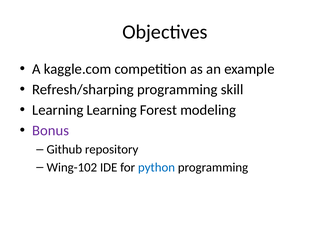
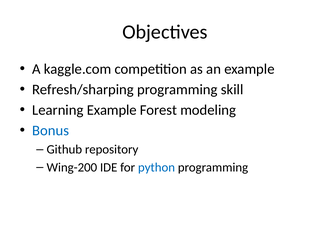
Learning Learning: Learning -> Example
Bonus colour: purple -> blue
Wing-102: Wing-102 -> Wing-200
